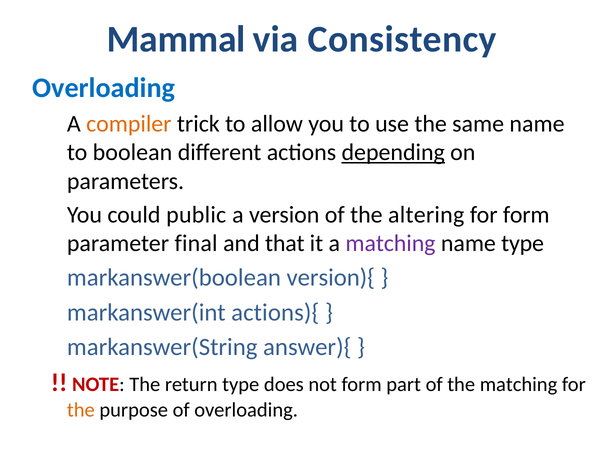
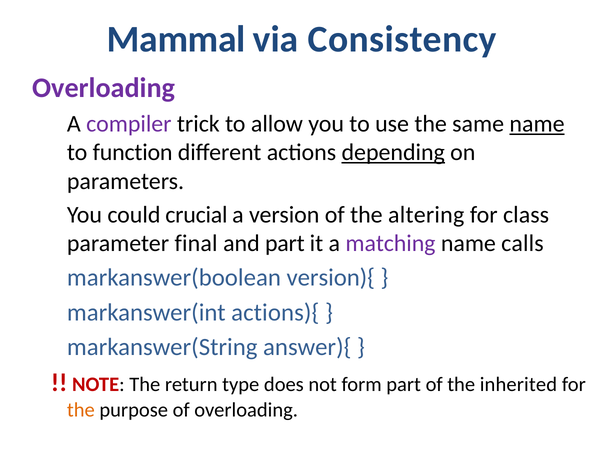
Overloading at (104, 88) colour: blue -> purple
compiler colour: orange -> purple
name at (537, 124) underline: none -> present
boolean: boolean -> function
public: public -> crucial
for form: form -> class
and that: that -> part
name type: type -> calls
the matching: matching -> inherited
